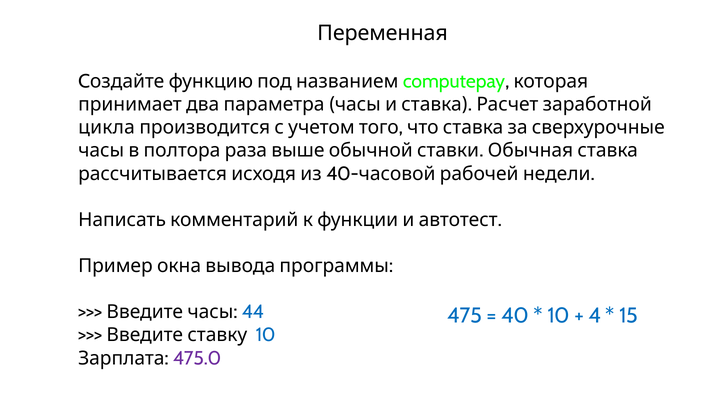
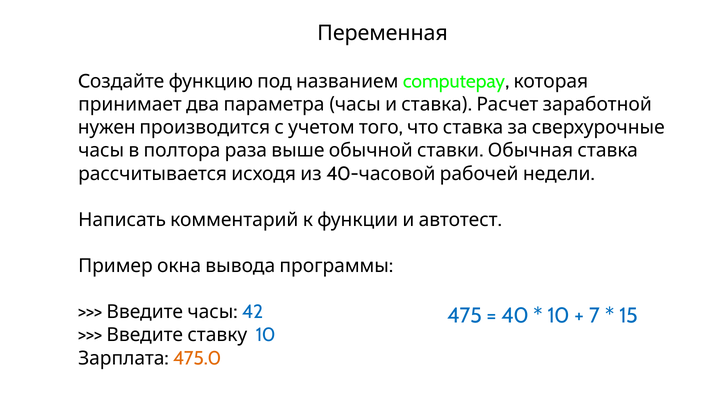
цикла: цикла -> нужен
44: 44 -> 42
4: 4 -> 7
475.0 colour: purple -> orange
